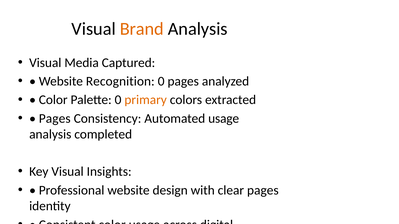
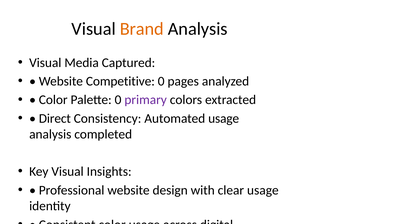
Website Recognition: Recognition -> Competitive
primary colour: orange -> purple
Pages at (55, 119): Pages -> Direct
clear pages: pages -> usage
